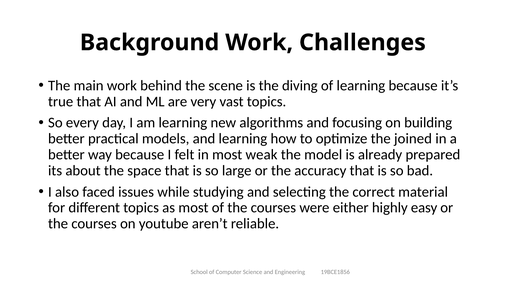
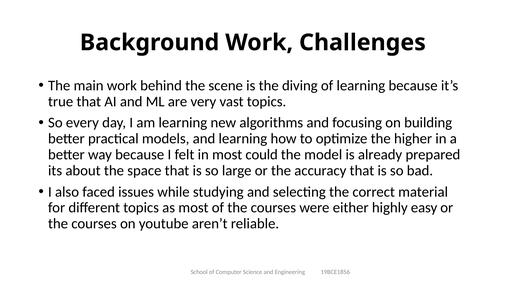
joined: joined -> higher
weak: weak -> could
